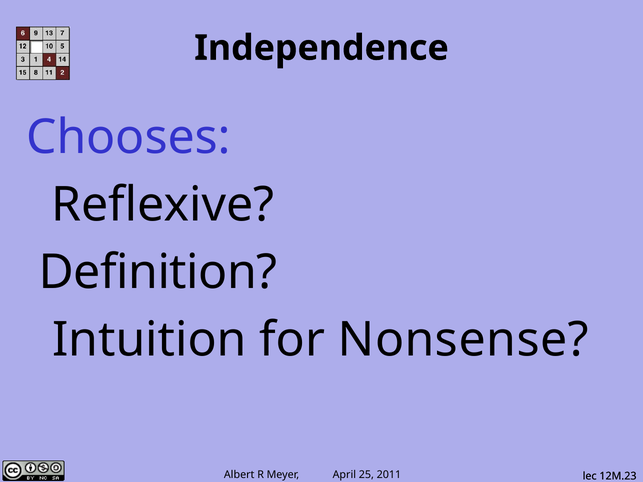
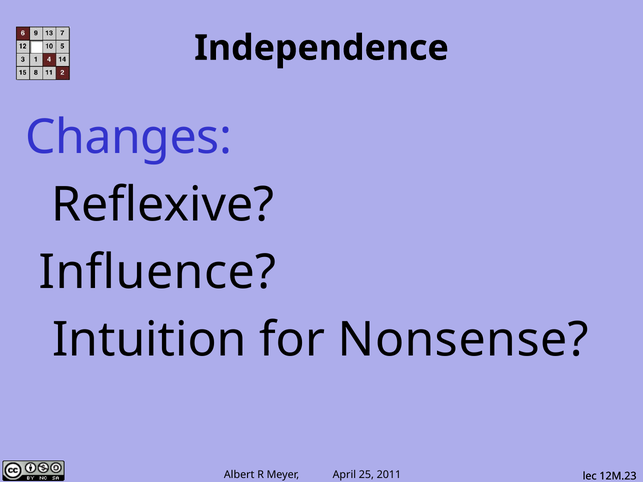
Chooses: Chooses -> Changes
Definition: Definition -> Influence
